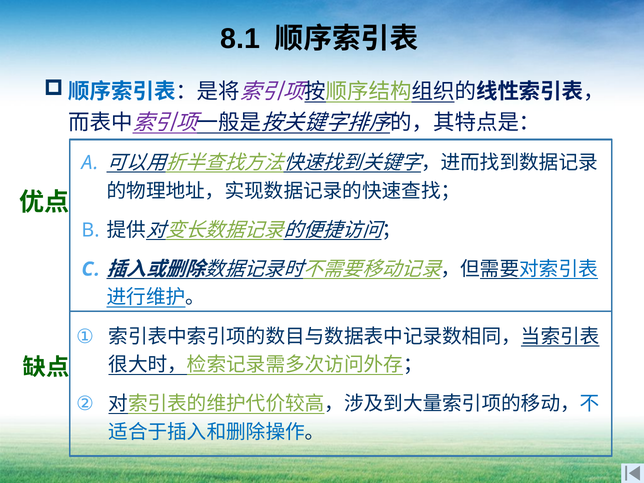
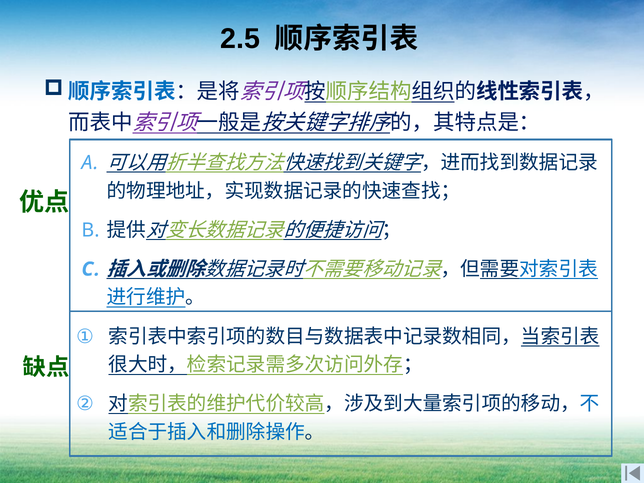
8.1: 8.1 -> 2.5
